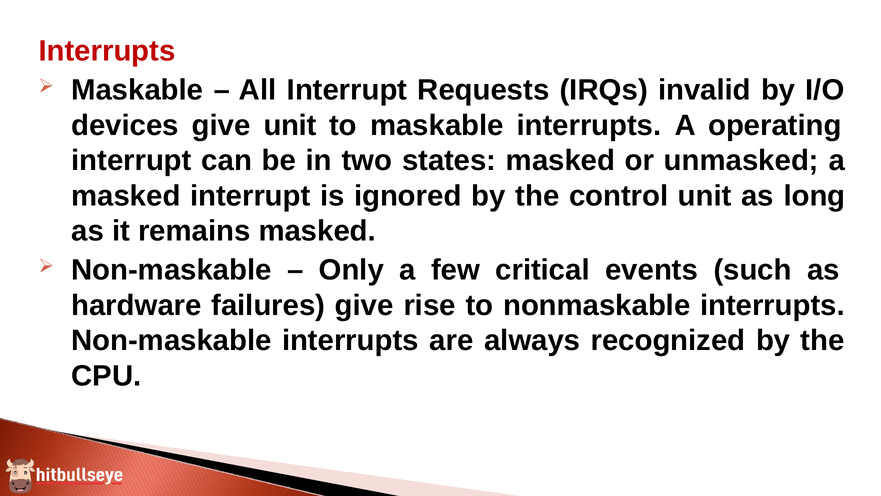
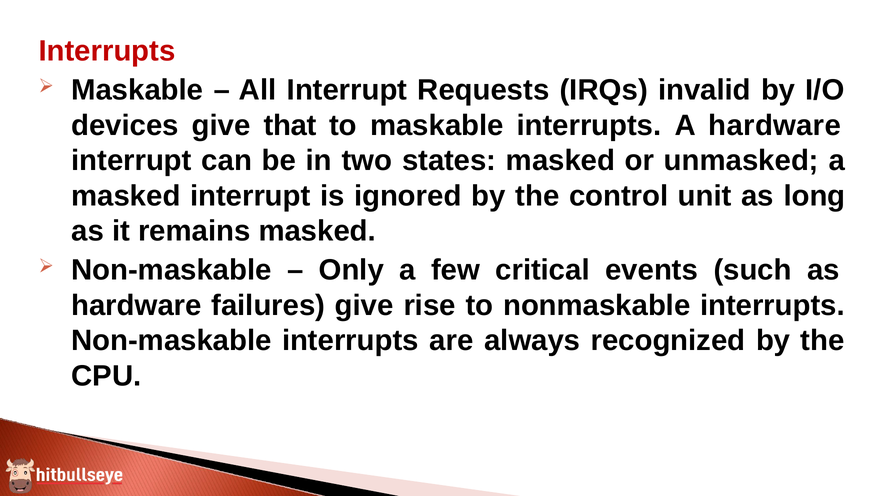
give unit: unit -> that
A operating: operating -> hardware
